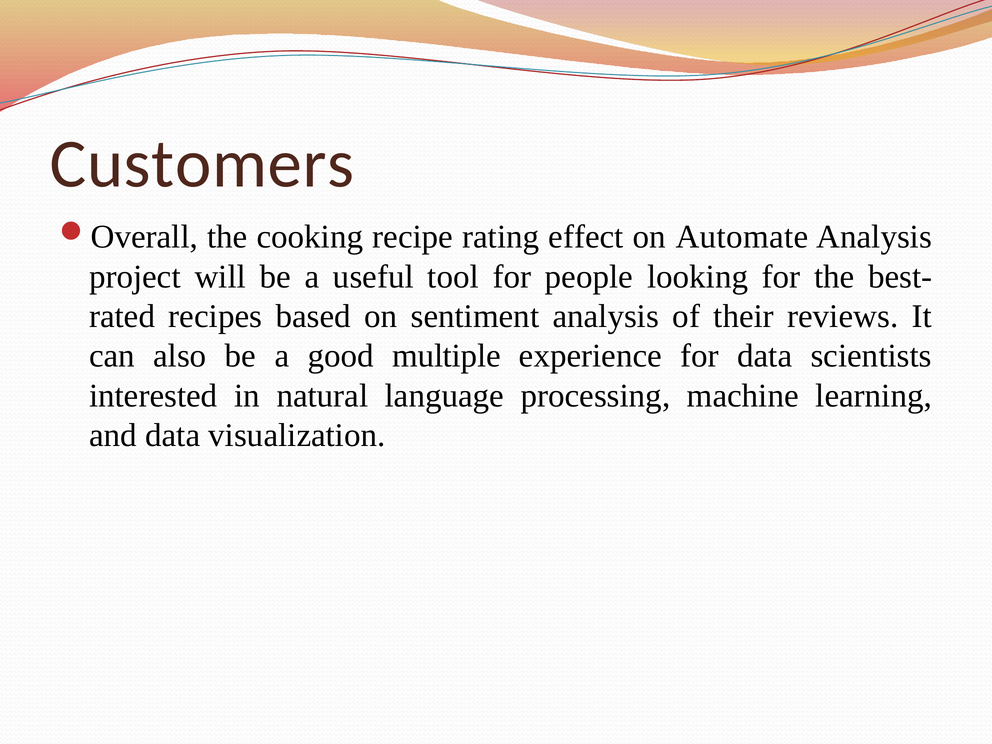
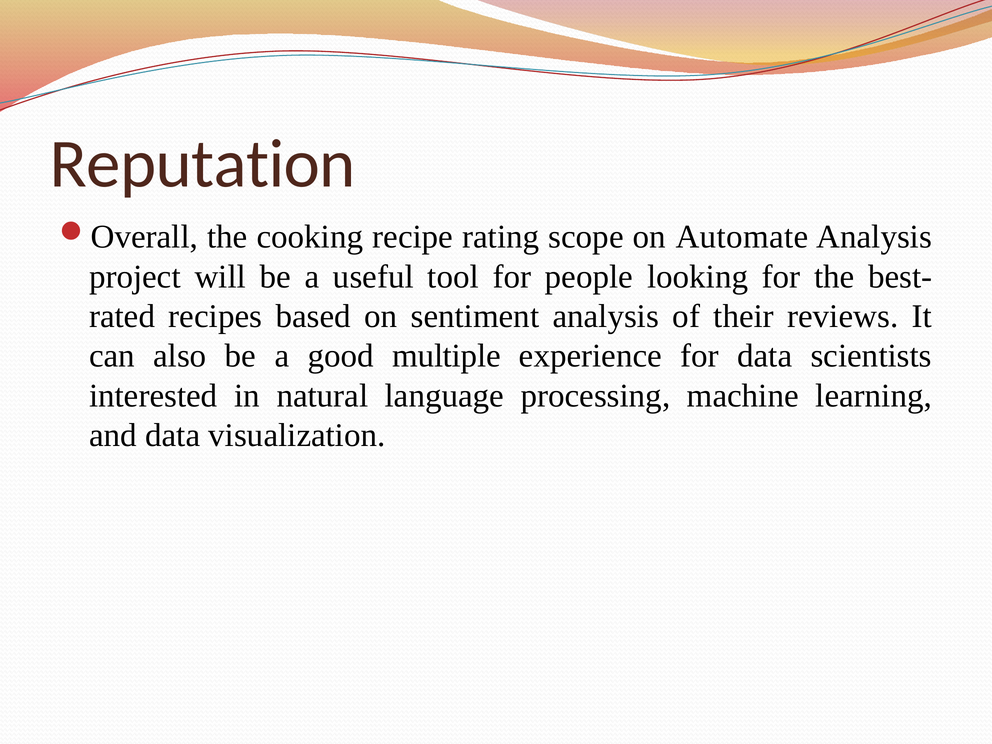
Customers: Customers -> Reputation
effect: effect -> scope
